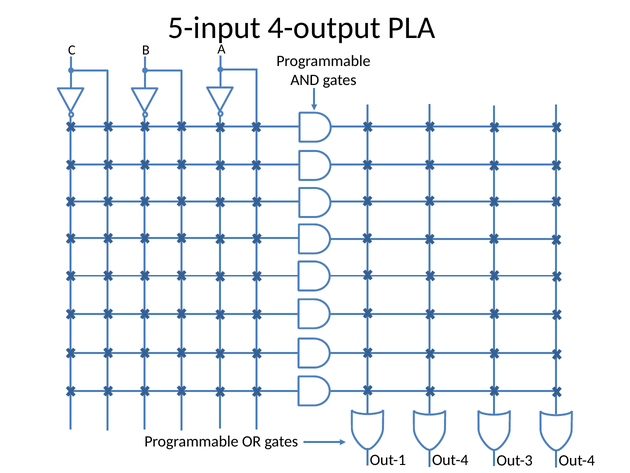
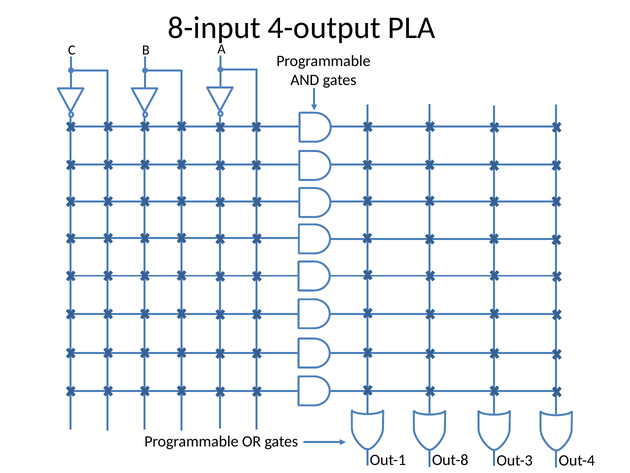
5-input: 5-input -> 8-input
Out-1 Out-4: Out-4 -> Out-8
